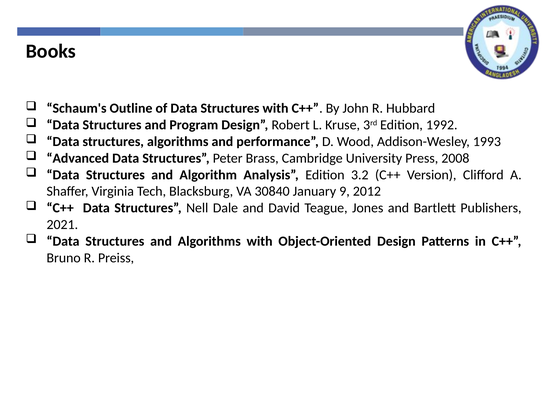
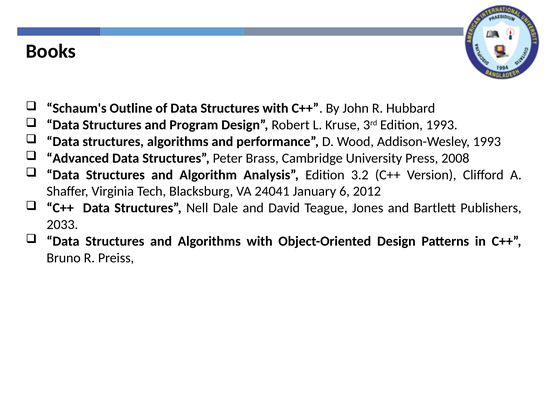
Edition 1992: 1992 -> 1993
30840: 30840 -> 24041
9: 9 -> 6
2021: 2021 -> 2033
